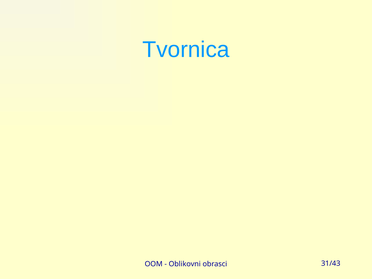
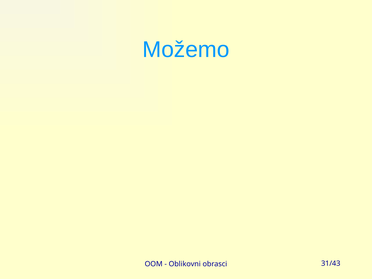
Tvornica: Tvornica -> Možemo
